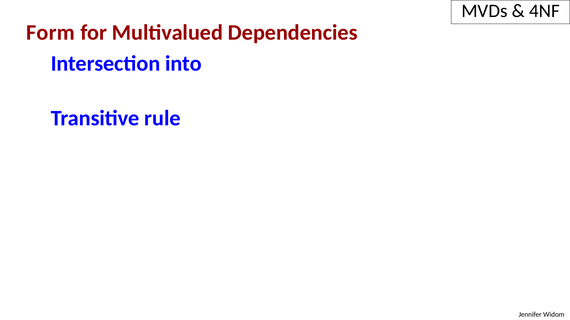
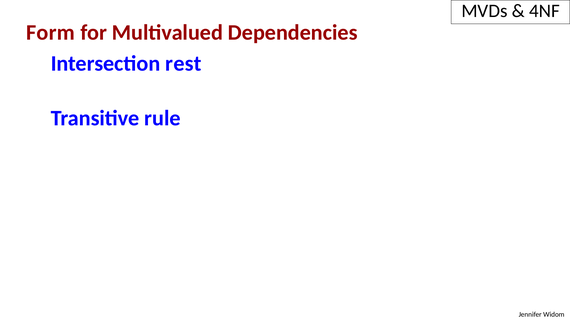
into: into -> rest
